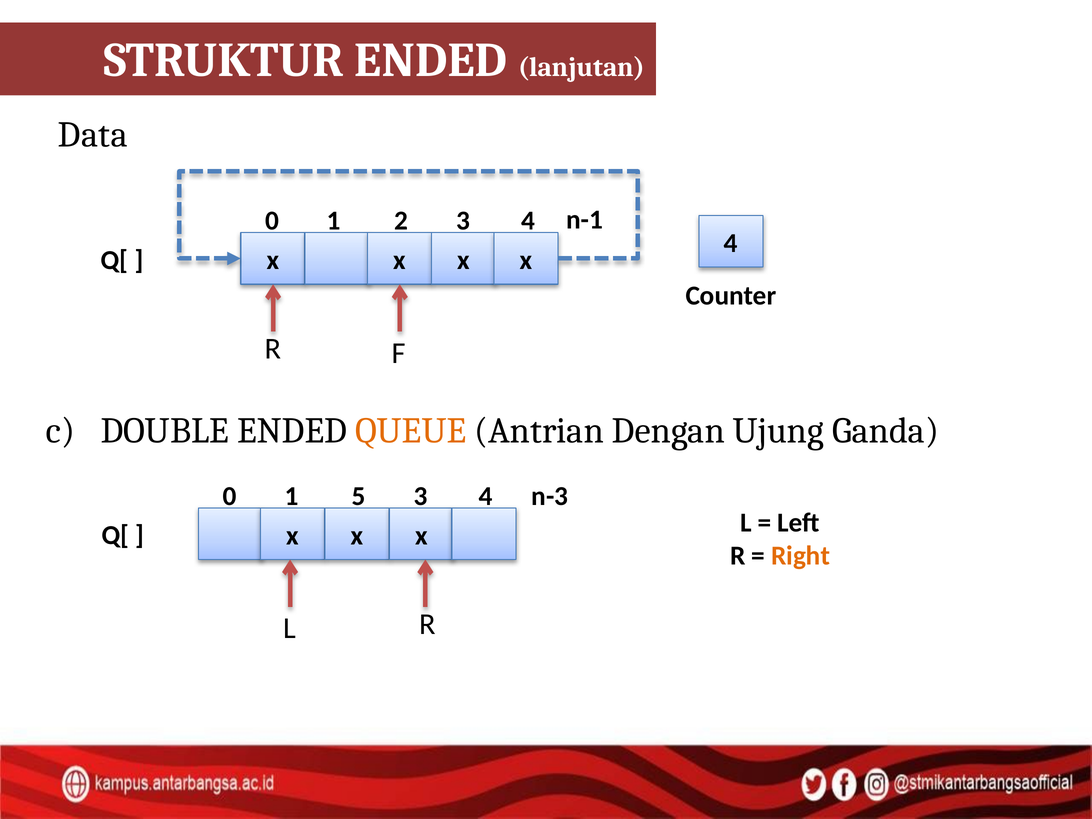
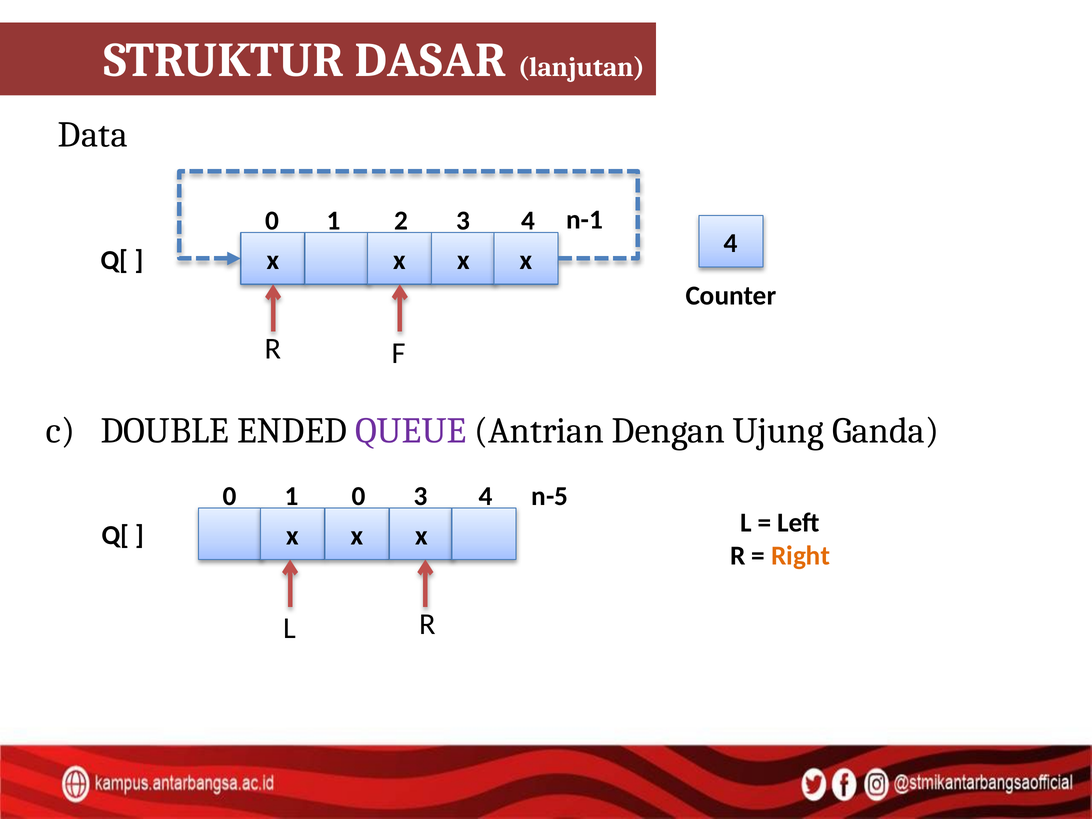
STRUKTUR ENDED: ENDED -> DASAR
QUEUE colour: orange -> purple
1 5: 5 -> 0
n-3: n-3 -> n-5
